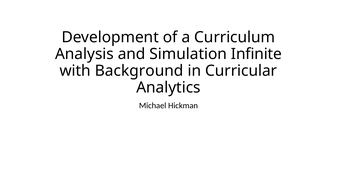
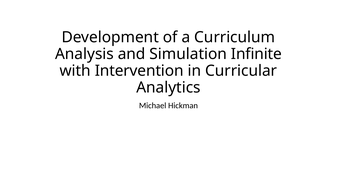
Background: Background -> Intervention
